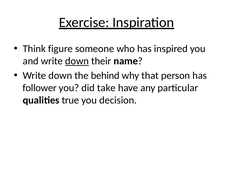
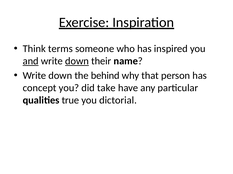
figure: figure -> terms
and underline: none -> present
follower: follower -> concept
decision: decision -> dictorial
